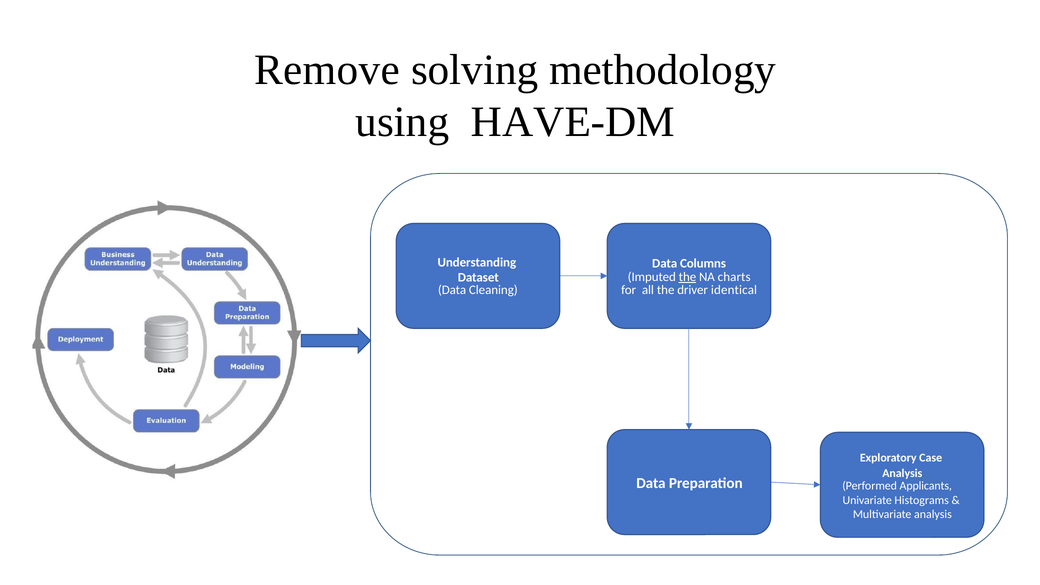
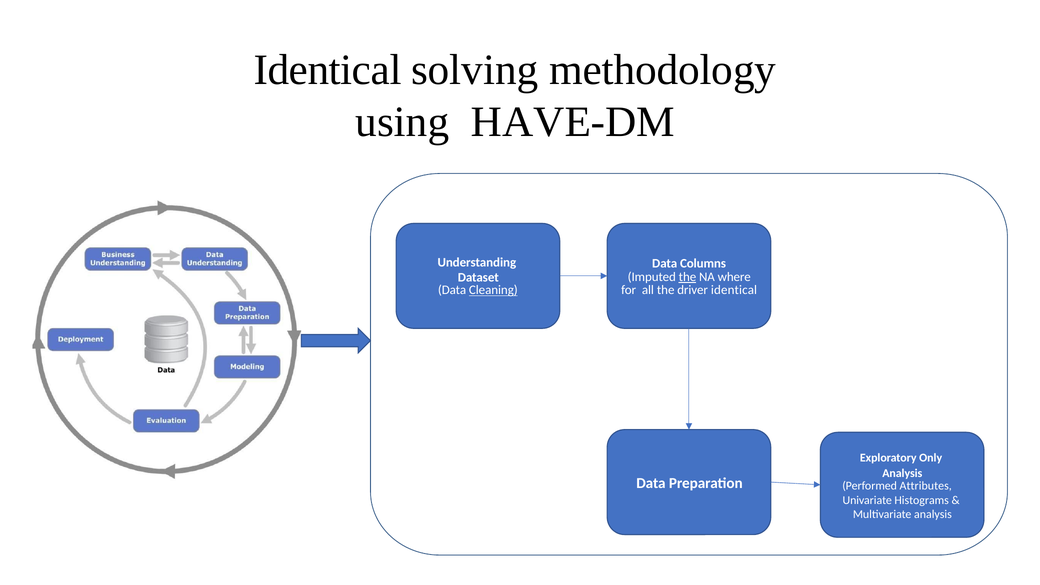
Remove at (327, 70): Remove -> Identical
charts: charts -> where
Cleaning underline: none -> present
Case: Case -> Only
Applicants: Applicants -> Attributes
